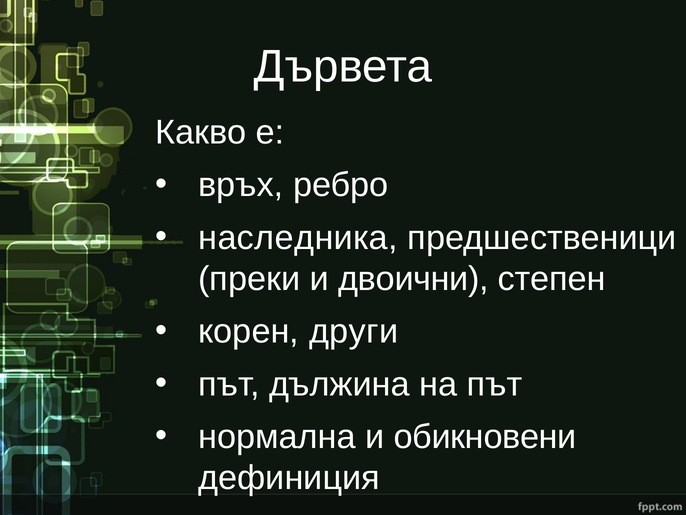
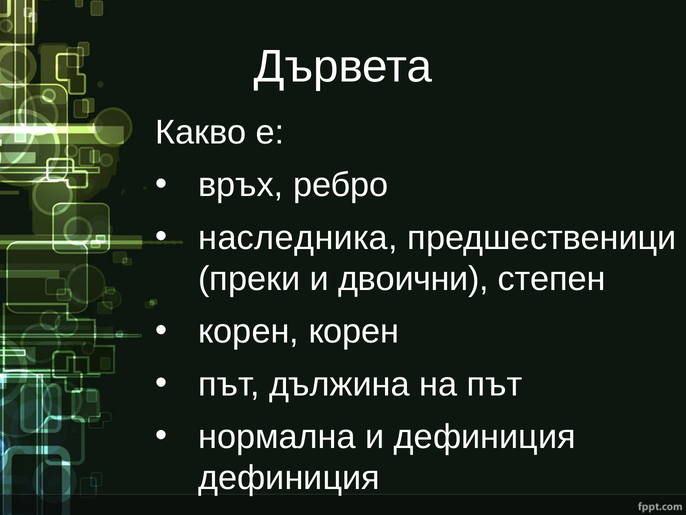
корен други: други -> корен
и обикновени: обикновени -> дефиниция
